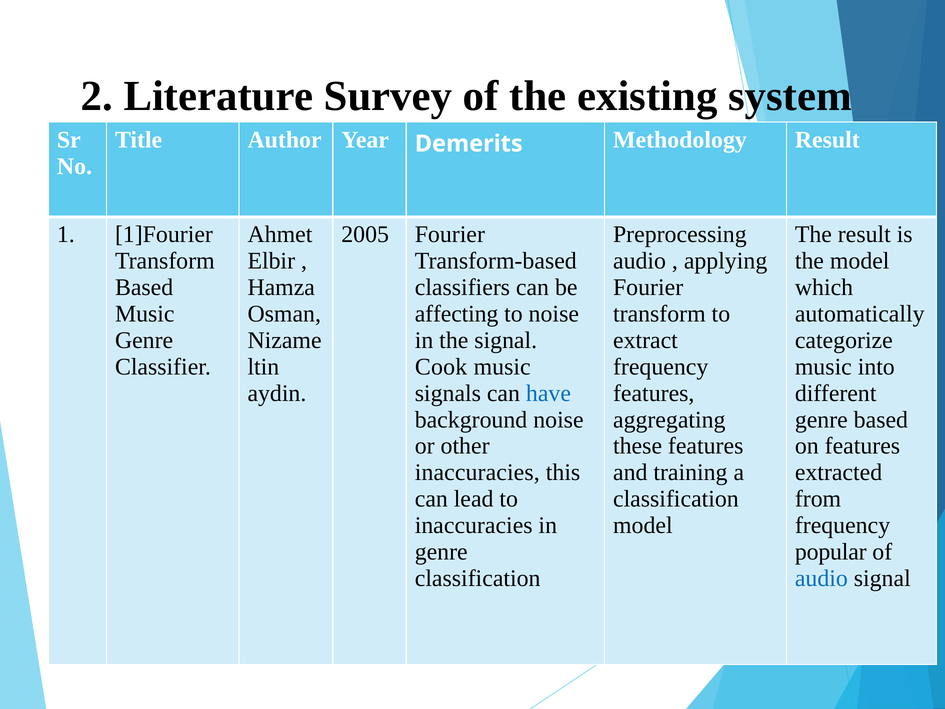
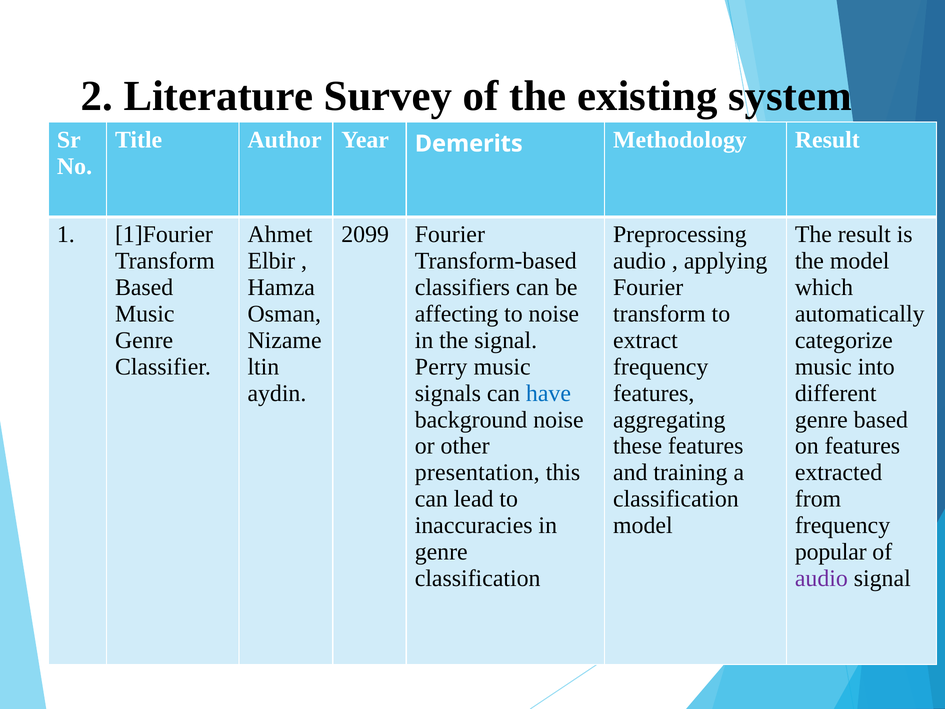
2005: 2005 -> 2099
Cook: Cook -> Perry
inaccuracies at (477, 472): inaccuracies -> presentation
audio at (821, 578) colour: blue -> purple
